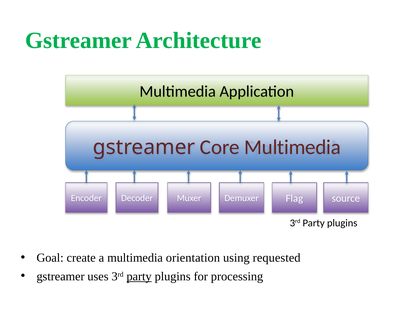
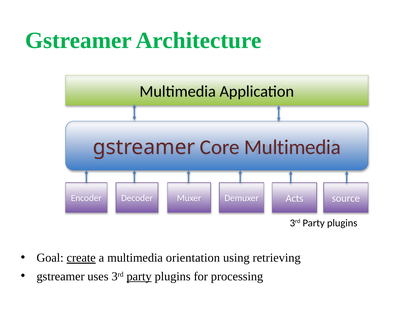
Flag: Flag -> Acts
create underline: none -> present
requested: requested -> retrieving
